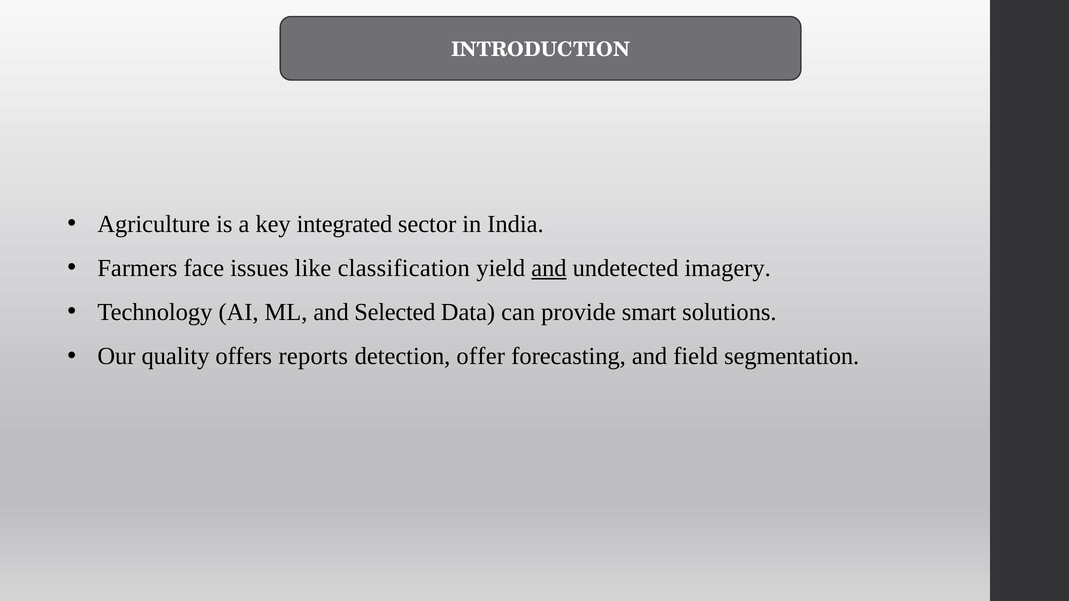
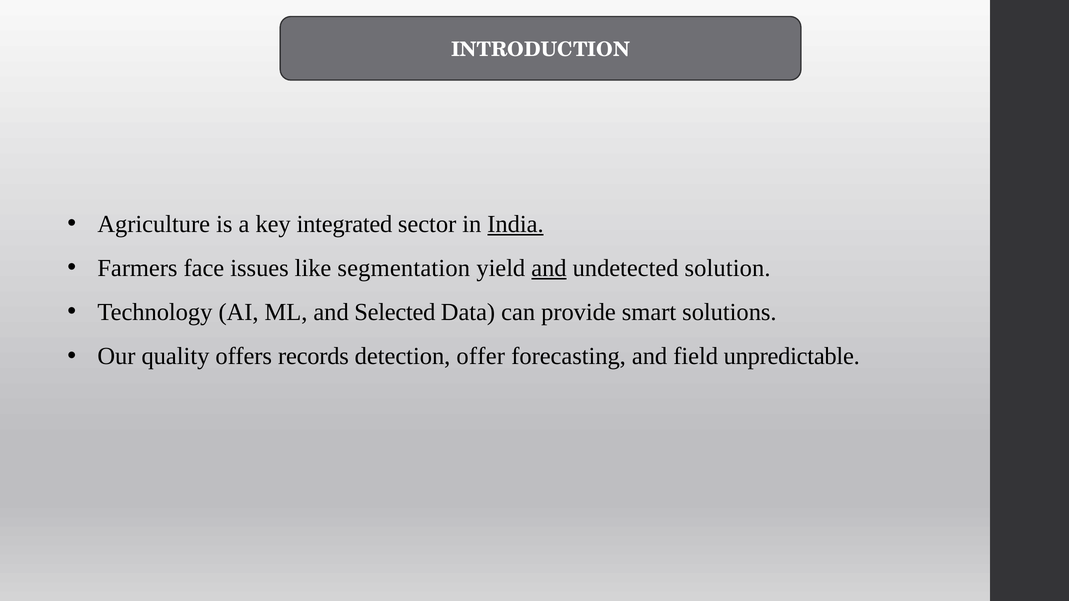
India underline: none -> present
classification: classification -> segmentation
imagery: imagery -> solution
reports: reports -> records
segmentation: segmentation -> unpredictable
